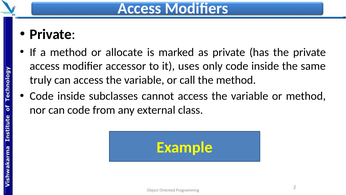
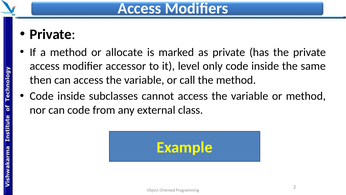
uses: uses -> level
truly: truly -> then
